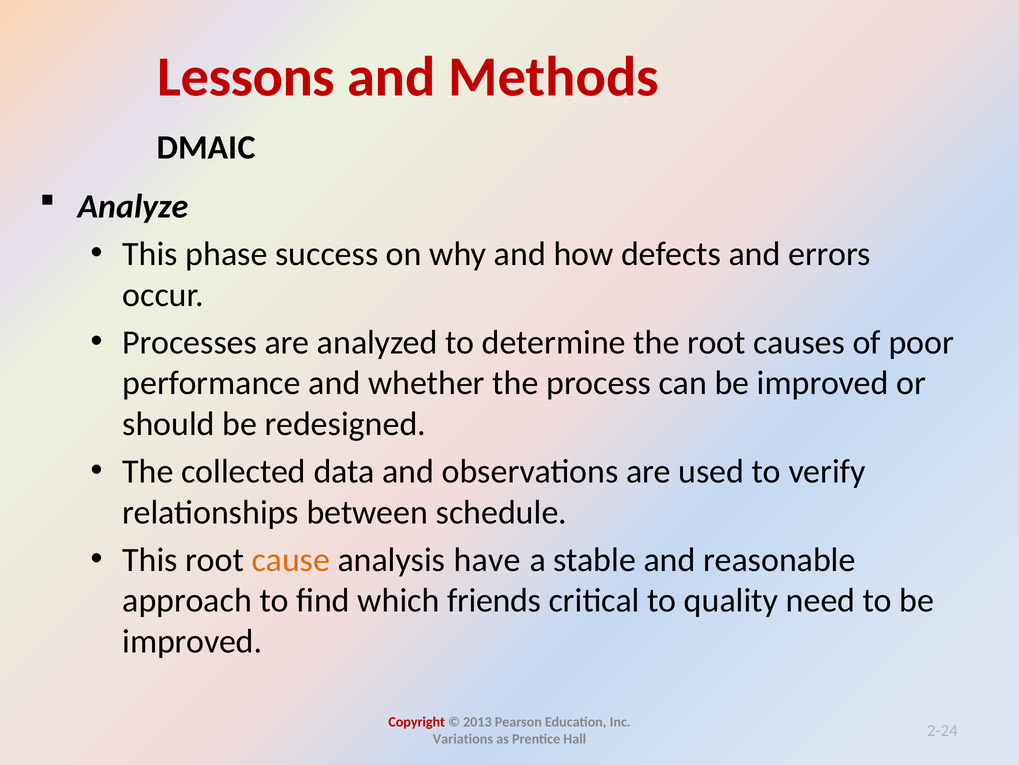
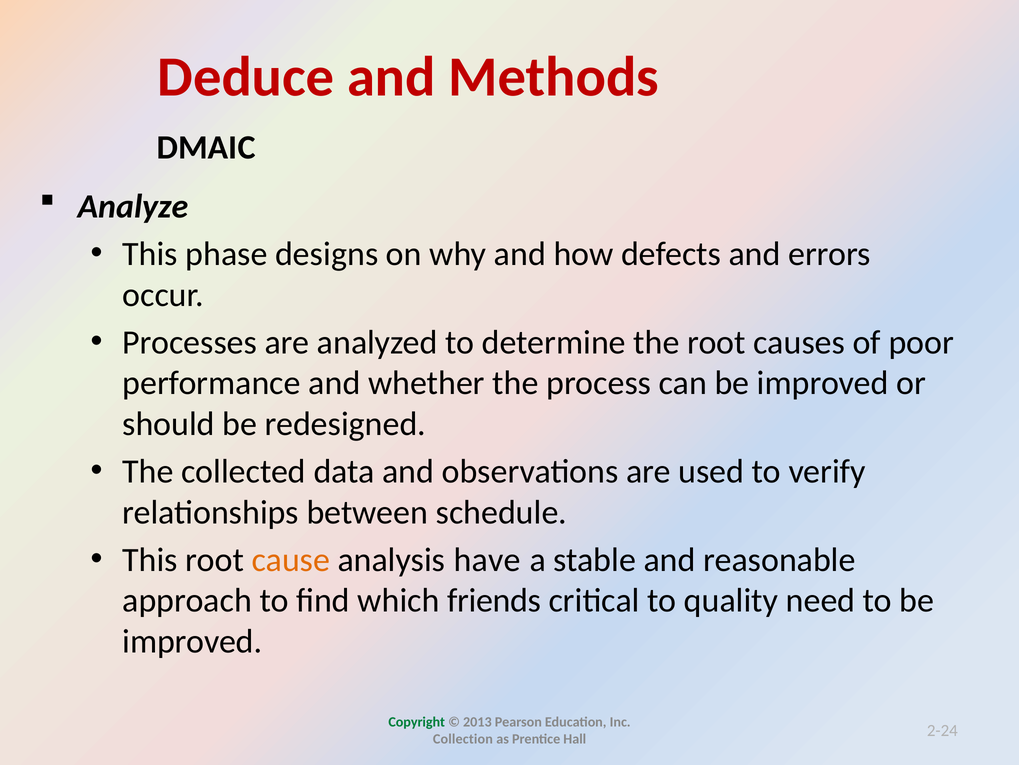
Lessons: Lessons -> Deduce
success: success -> designs
Copyright colour: red -> green
Variations: Variations -> Collection
